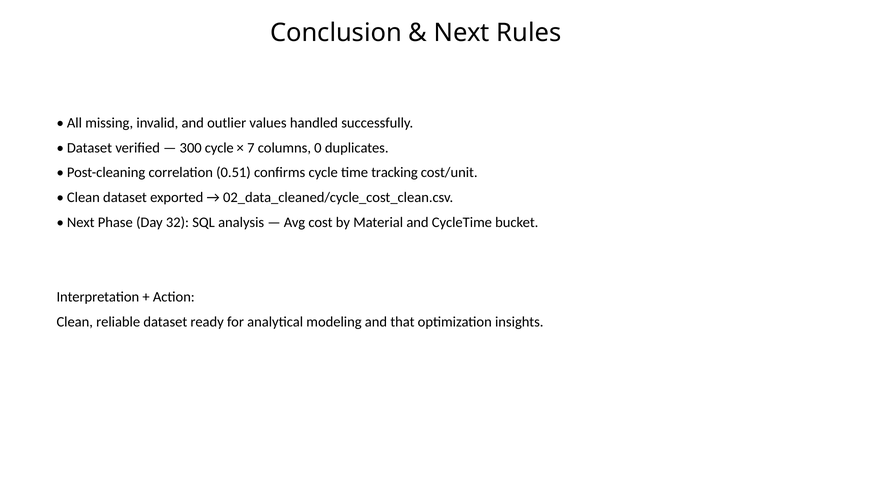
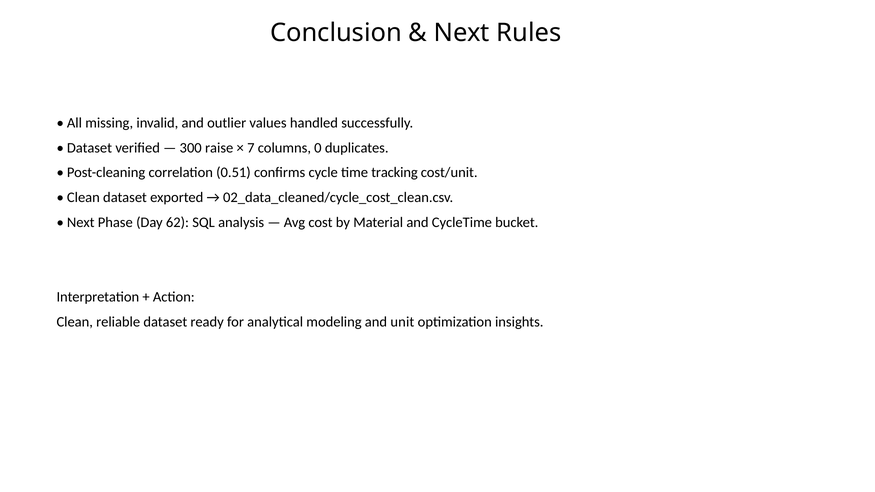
300 cycle: cycle -> raise
32: 32 -> 62
that: that -> unit
